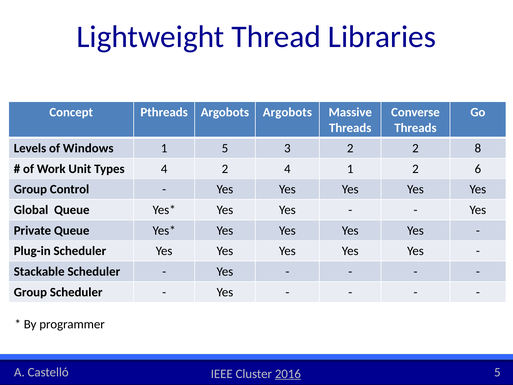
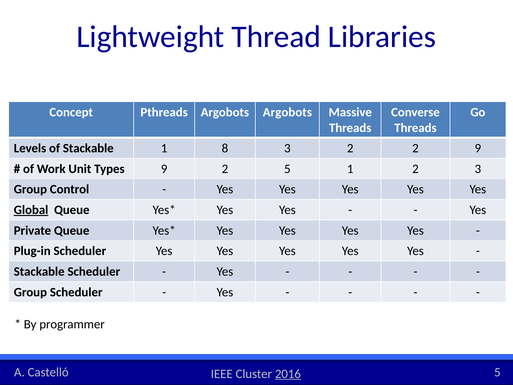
of Windows: Windows -> Stackable
1 5: 5 -> 8
2 8: 8 -> 9
Types 4: 4 -> 9
2 4: 4 -> 5
2 6: 6 -> 3
Global underline: none -> present
